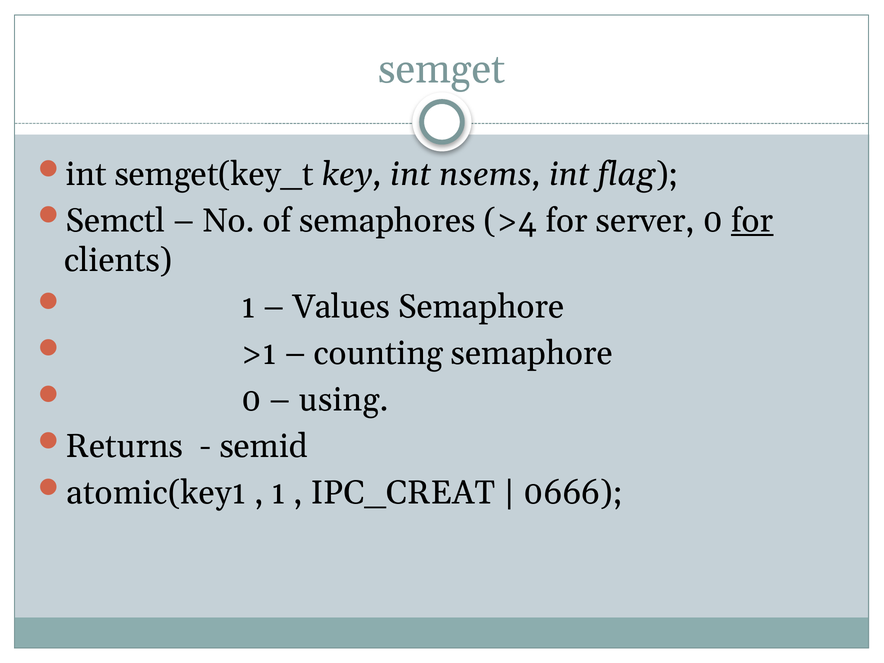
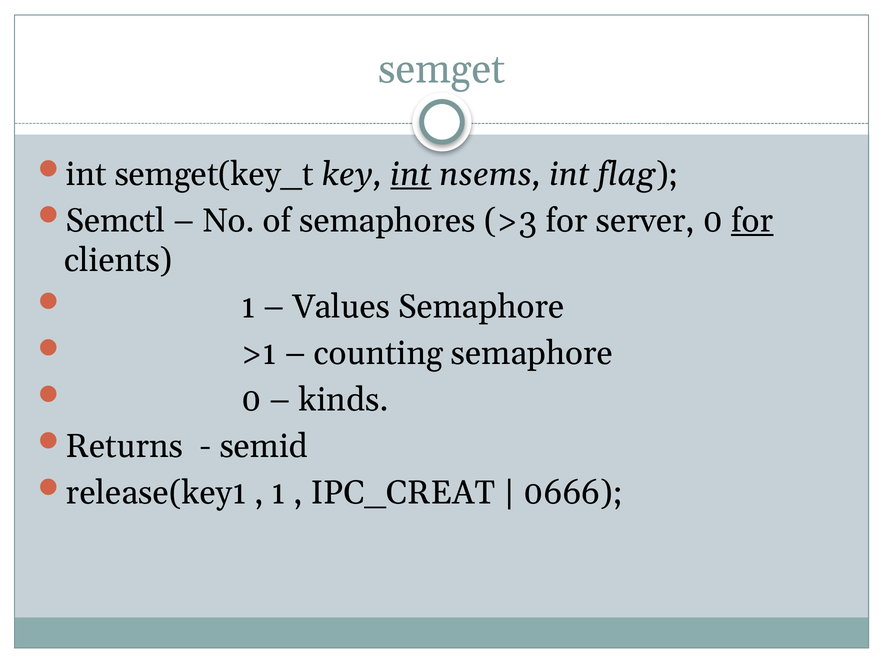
int at (411, 174) underline: none -> present
>4: >4 -> >3
using: using -> kinds
atomic(key1: atomic(key1 -> release(key1
